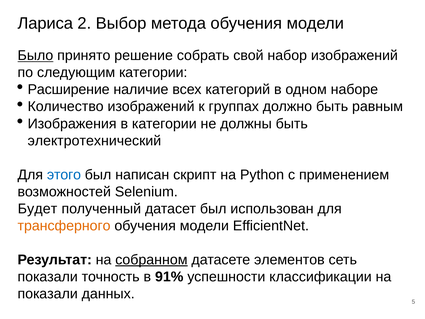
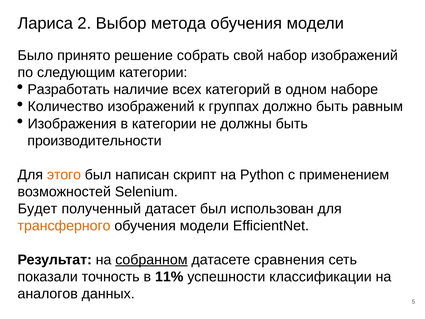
Было underline: present -> none
Расширение: Расширение -> Разработать
электротехнический: электротехнический -> производительности
этого colour: blue -> orange
элементов: элементов -> сравнения
91%: 91% -> 11%
показали at (48, 294): показали -> аналогов
